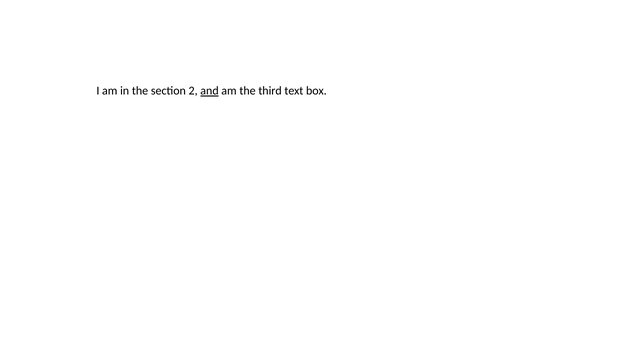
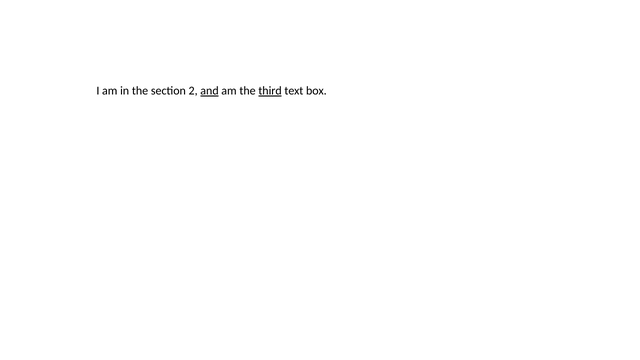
third underline: none -> present
